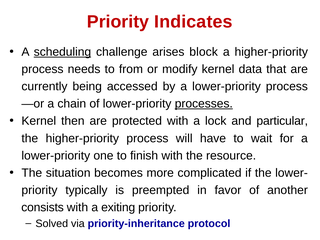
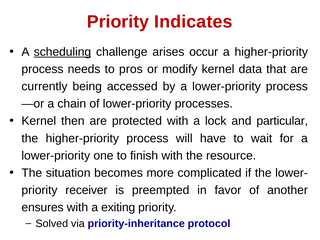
block: block -> occur
from: from -> pros
processes underline: present -> none
typically: typically -> receiver
consists: consists -> ensures
